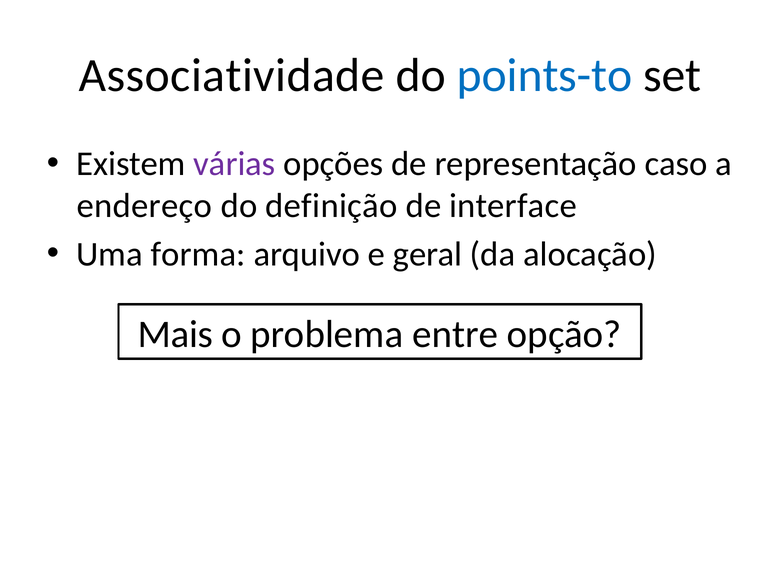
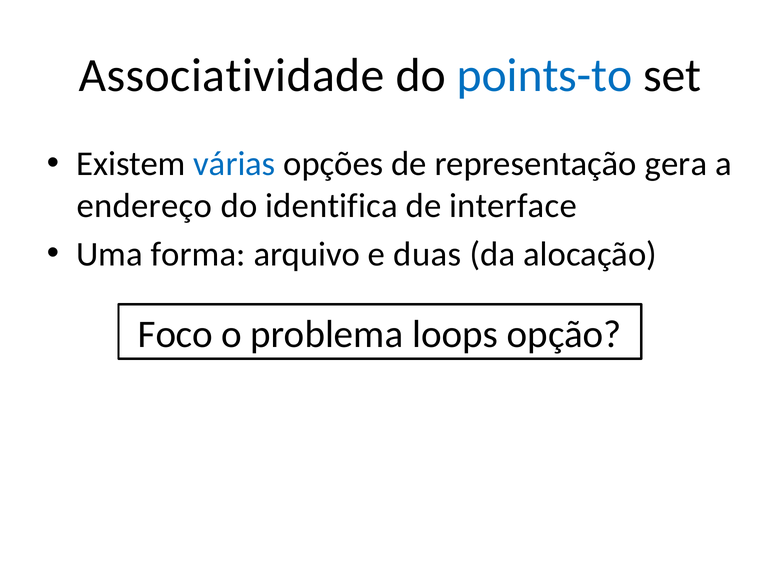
várias colour: purple -> blue
caso: caso -> gera
definição: definição -> identifica
geral: geral -> duas
Mais: Mais -> Foco
entre: entre -> loops
